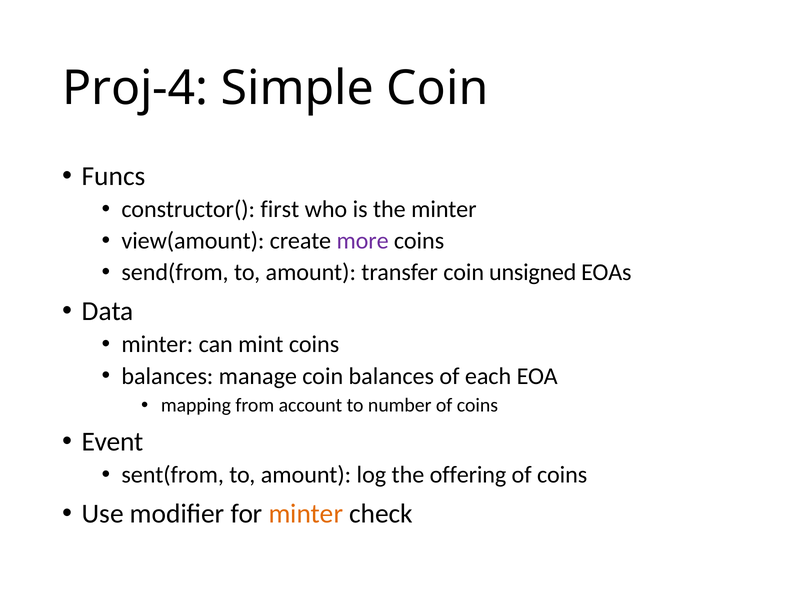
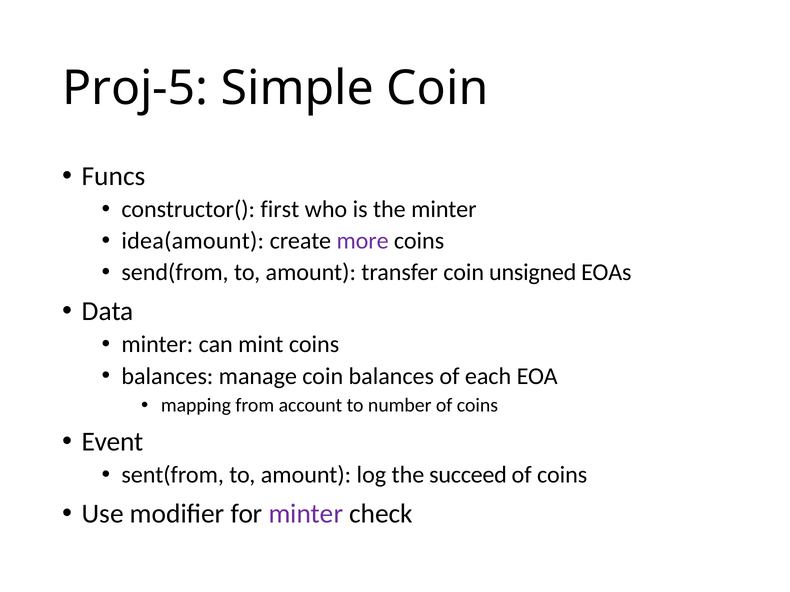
Proj-4: Proj-4 -> Proj-5
view(amount: view(amount -> idea(amount
offering: offering -> succeed
minter at (306, 514) colour: orange -> purple
